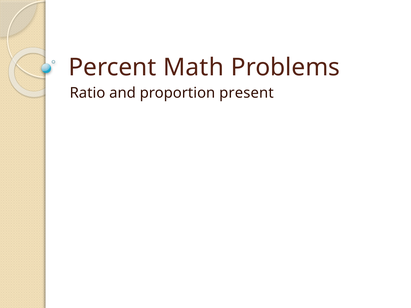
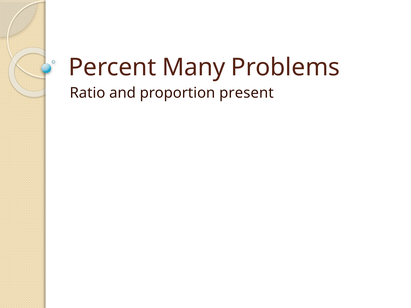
Math: Math -> Many
